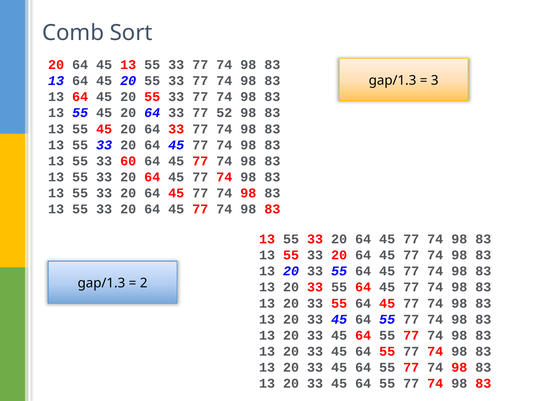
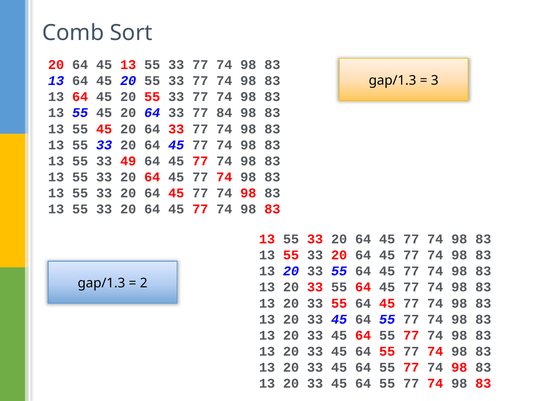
52: 52 -> 84
60: 60 -> 49
